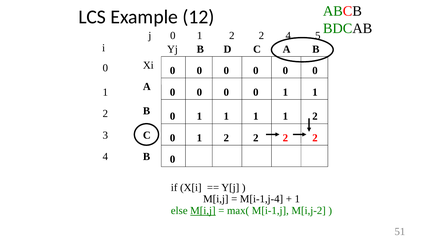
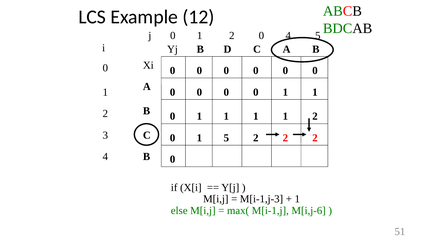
0 1 2 2: 2 -> 0
2 at (226, 138): 2 -> 5
M[i-1,j-4: M[i-1,j-4 -> M[i-1,j-3
M[i,j at (203, 211) underline: present -> none
M[i,j-2: M[i,j-2 -> M[i,j-6
